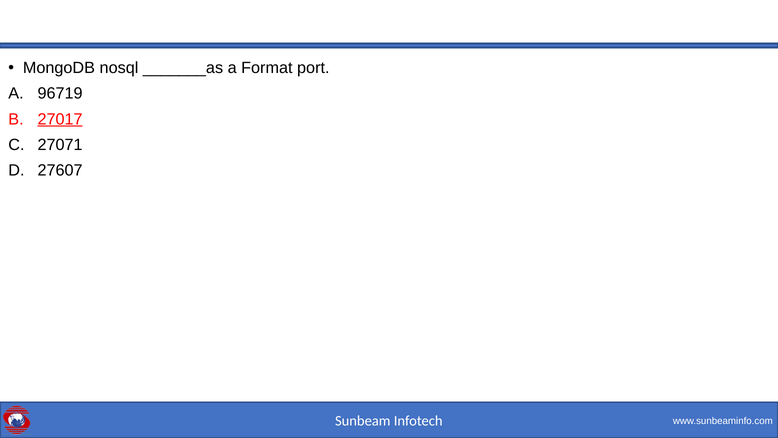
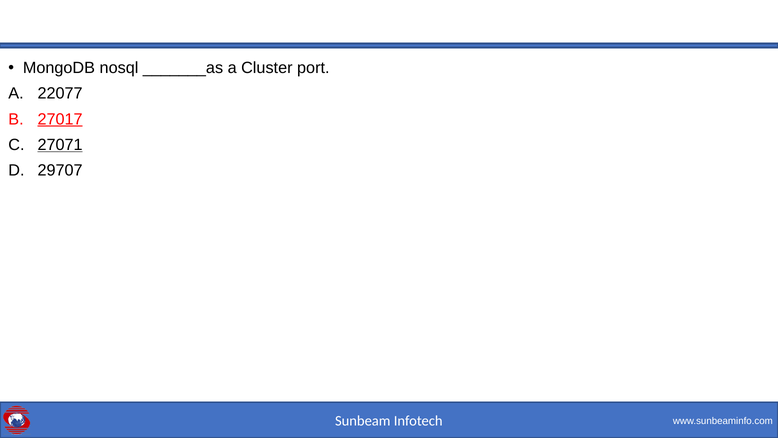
Format: Format -> Cluster
96719: 96719 -> 22077
27071 underline: none -> present
27607: 27607 -> 29707
